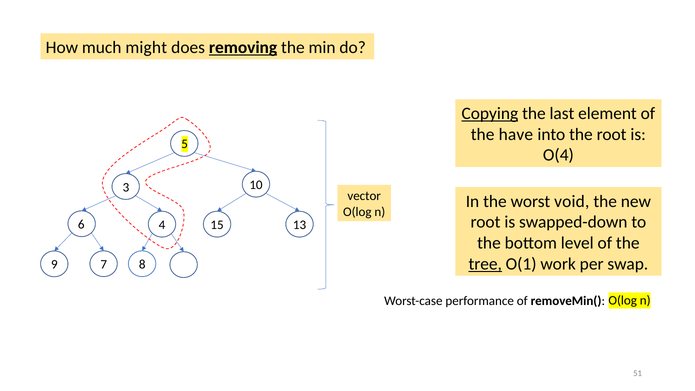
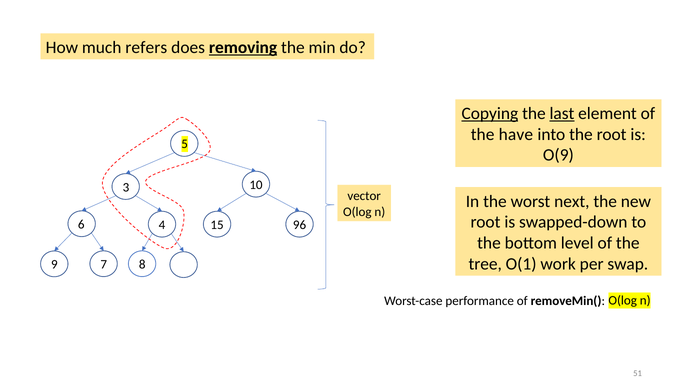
might: might -> refers
last underline: none -> present
O(4: O(4 -> O(9
void: void -> next
13: 13 -> 96
tree underline: present -> none
